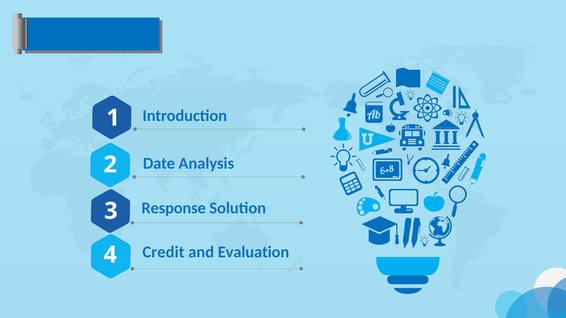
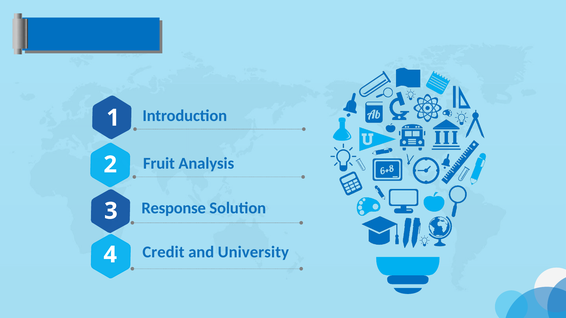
Date: Date -> Fruit
Evaluation: Evaluation -> University
